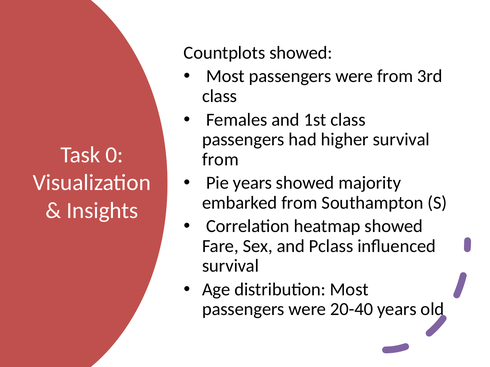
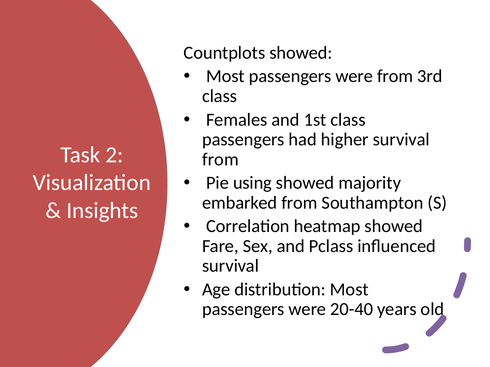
0: 0 -> 2
Pie years: years -> using
